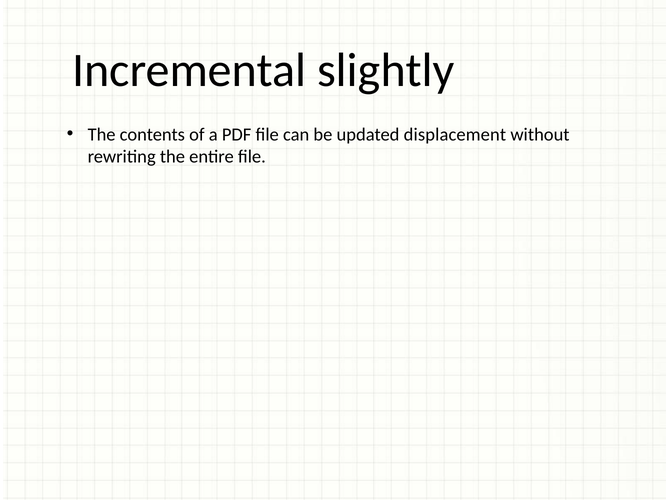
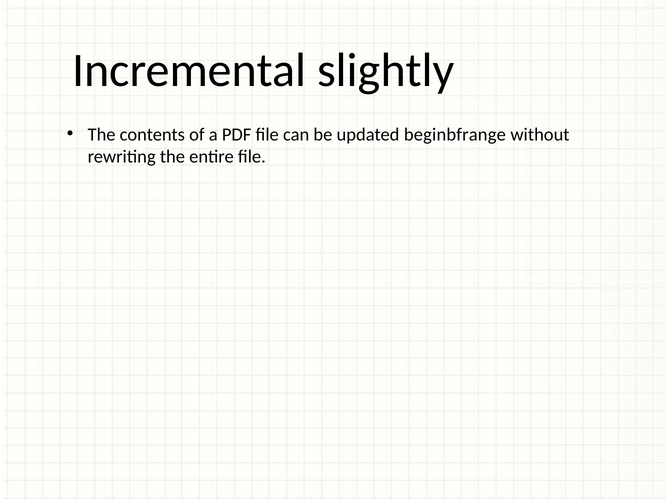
displacement: displacement -> beginbfrange
